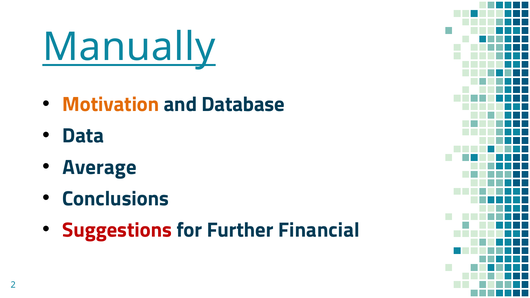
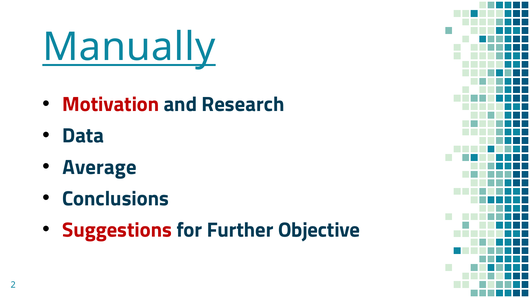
Motivation colour: orange -> red
Database: Database -> Research
Financial: Financial -> Objective
